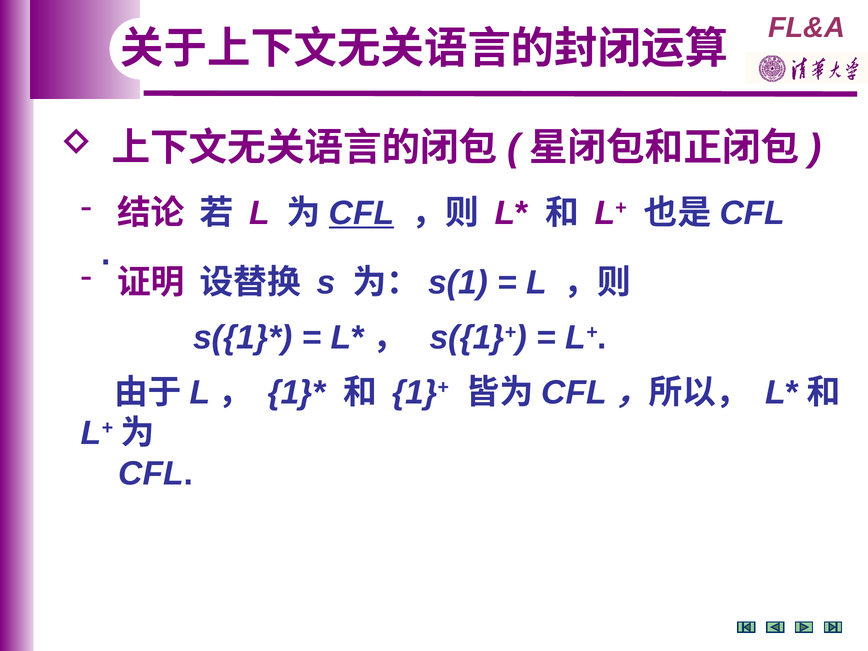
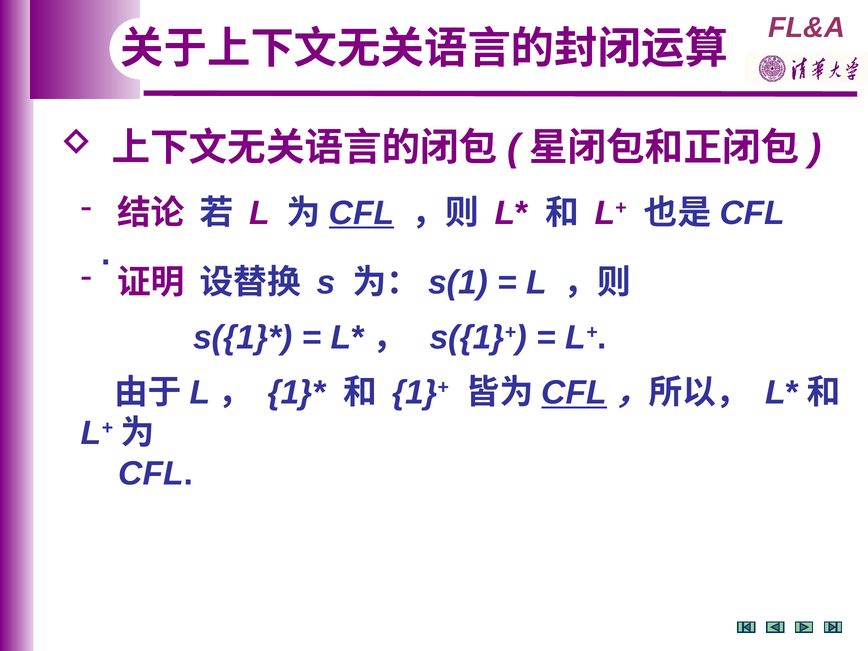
CFL at (574, 393) underline: none -> present
